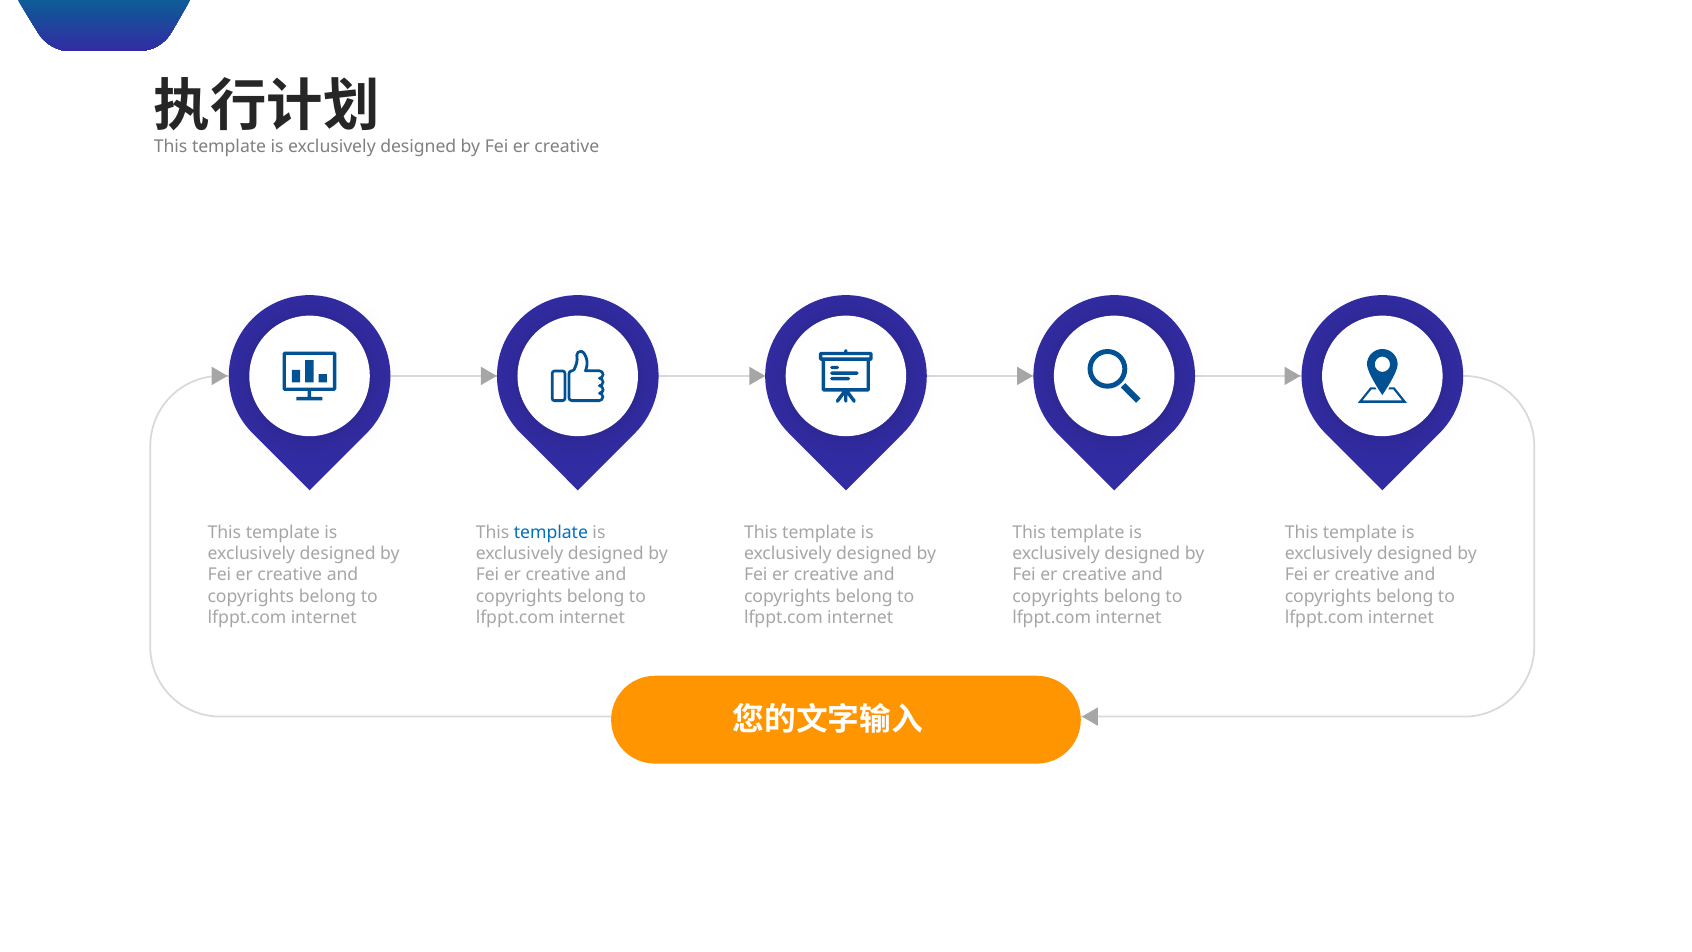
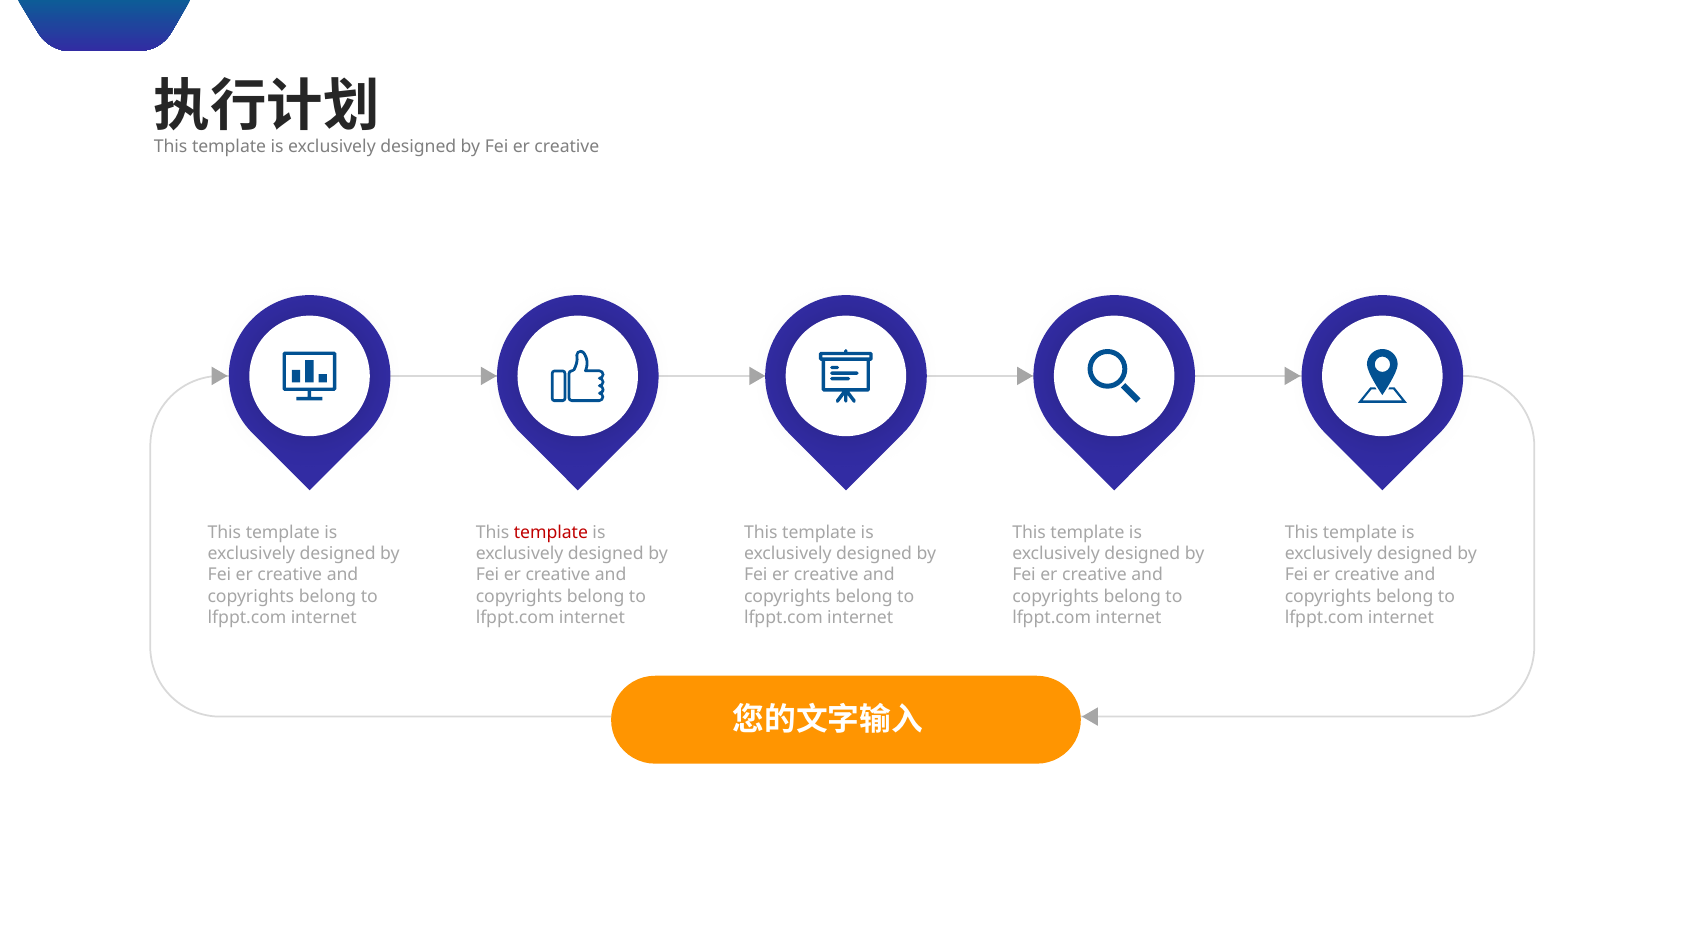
template at (551, 533) colour: blue -> red
